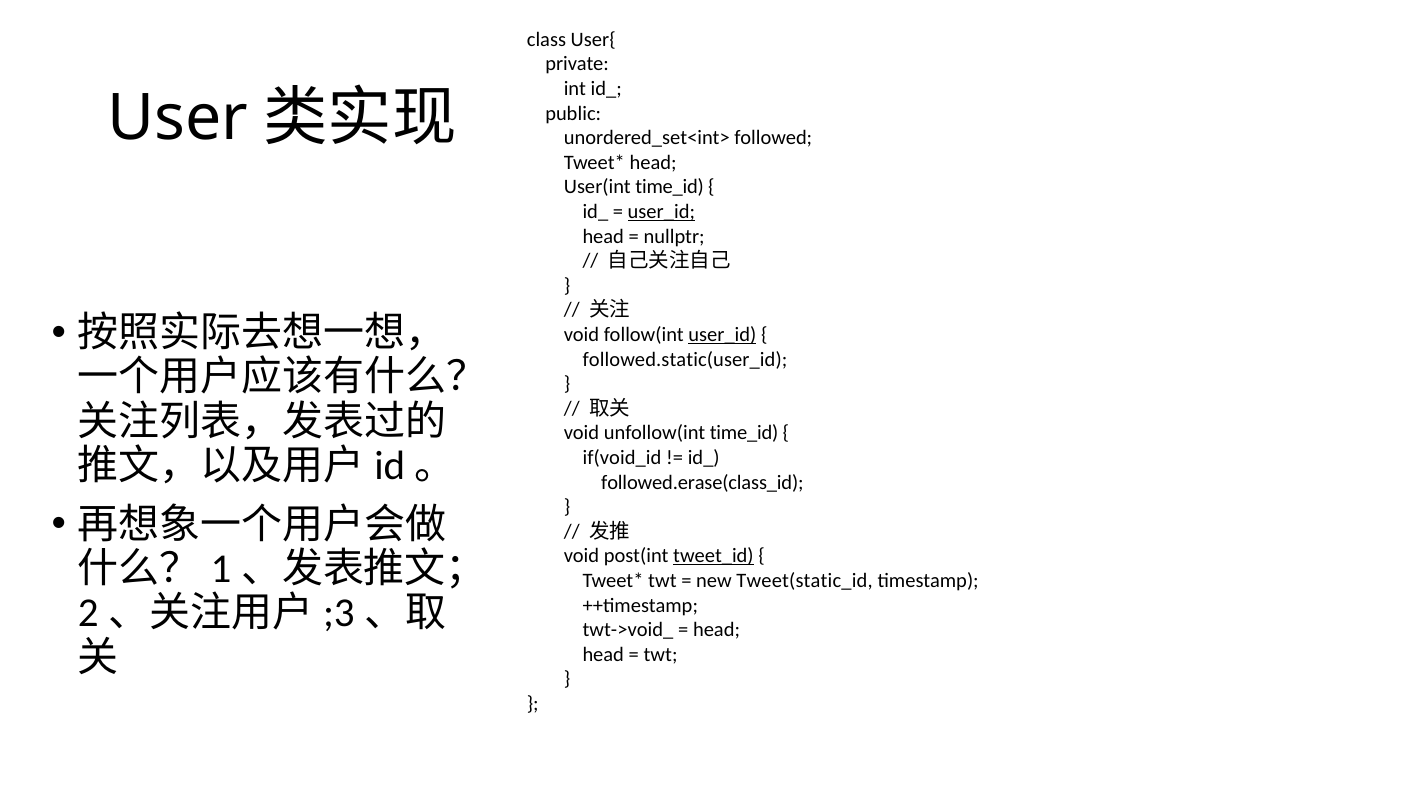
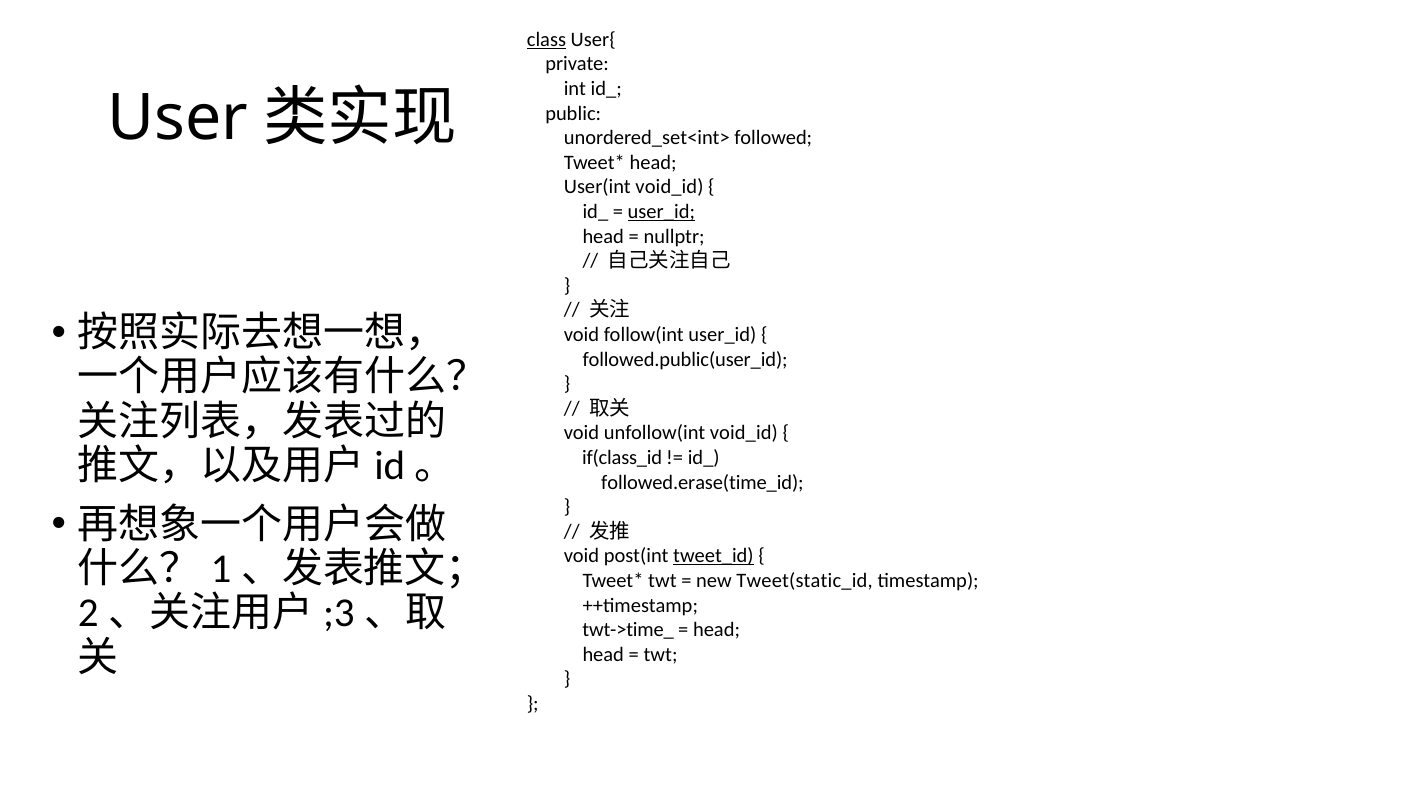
class underline: none -> present
User(int time_id: time_id -> void_id
user_id at (722, 335) underline: present -> none
followed.static(user_id: followed.static(user_id -> followed.public(user_id
unfollow(int time_id: time_id -> void_id
if(void_id: if(void_id -> if(class_id
followed.erase(class_id: followed.erase(class_id -> followed.erase(time_id
twt->void_: twt->void_ -> twt->time_
